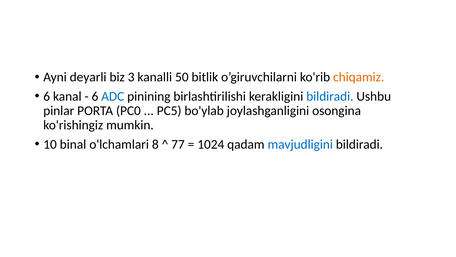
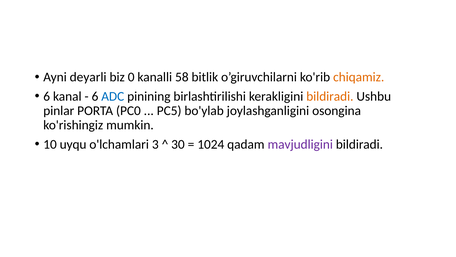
3: 3 -> 0
50: 50 -> 58
bildiradi at (330, 96) colour: blue -> orange
binal: binal -> uyqu
8: 8 -> 3
77: 77 -> 30
mavjudligini colour: blue -> purple
